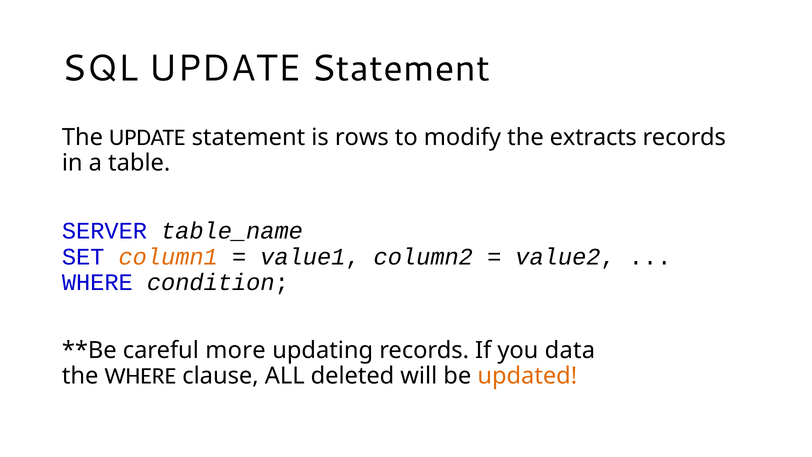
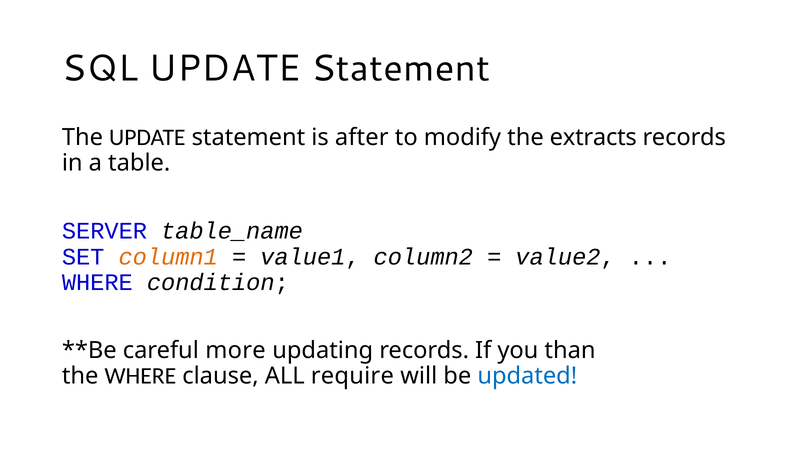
rows: rows -> after
data: data -> than
deleted: deleted -> require
updated colour: orange -> blue
